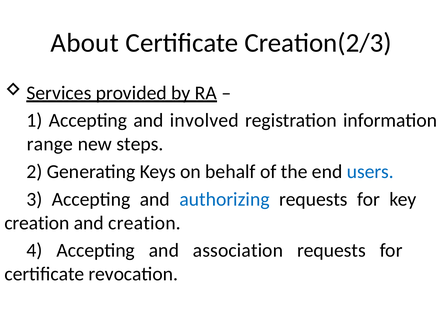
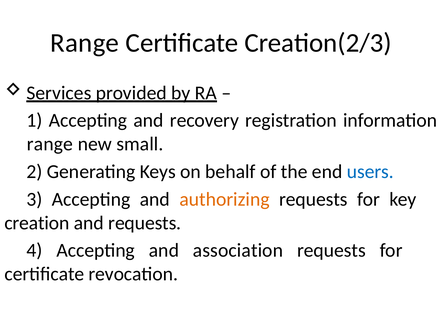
About at (85, 43): About -> Range
involved: involved -> recovery
steps: steps -> small
authorizing colour: blue -> orange
and creation: creation -> requests
